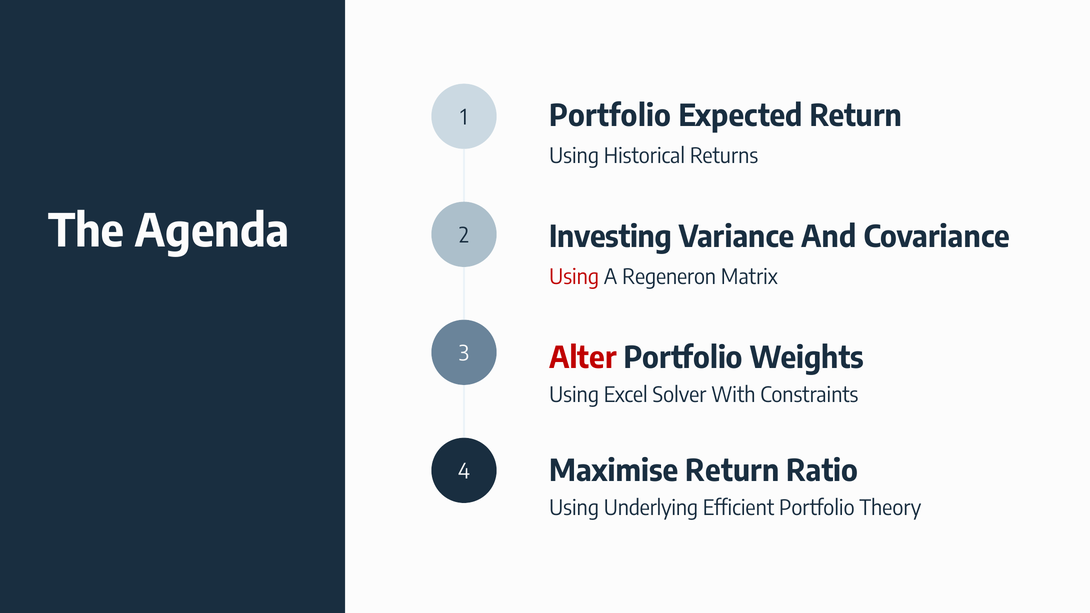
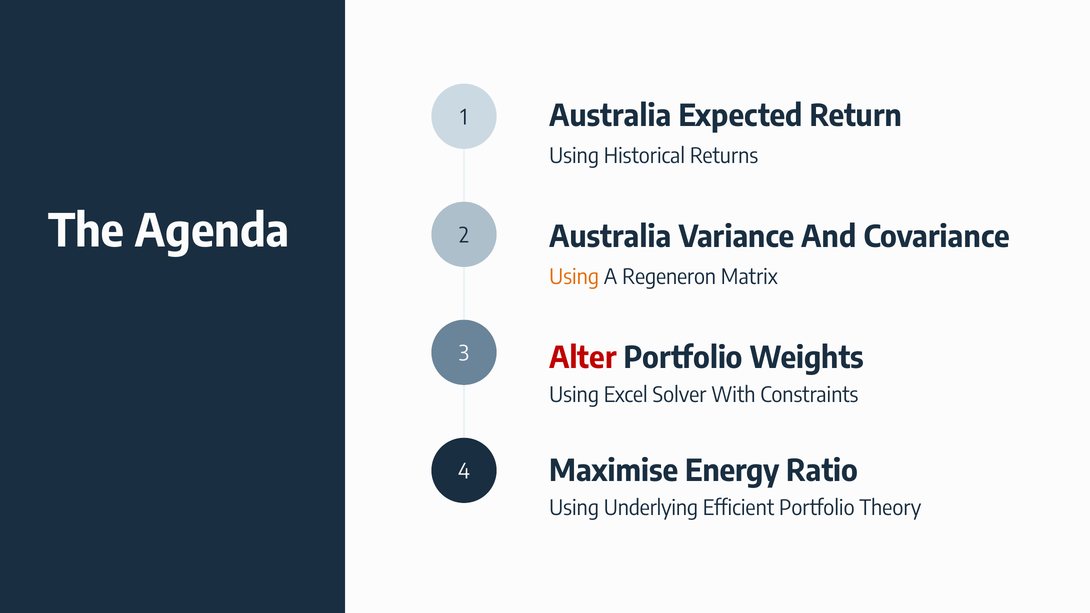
Portfolio at (610, 116): Portfolio -> Australia
Investing at (610, 237): Investing -> Australia
Using at (574, 278) colour: red -> orange
Maximise Return: Return -> Energy
